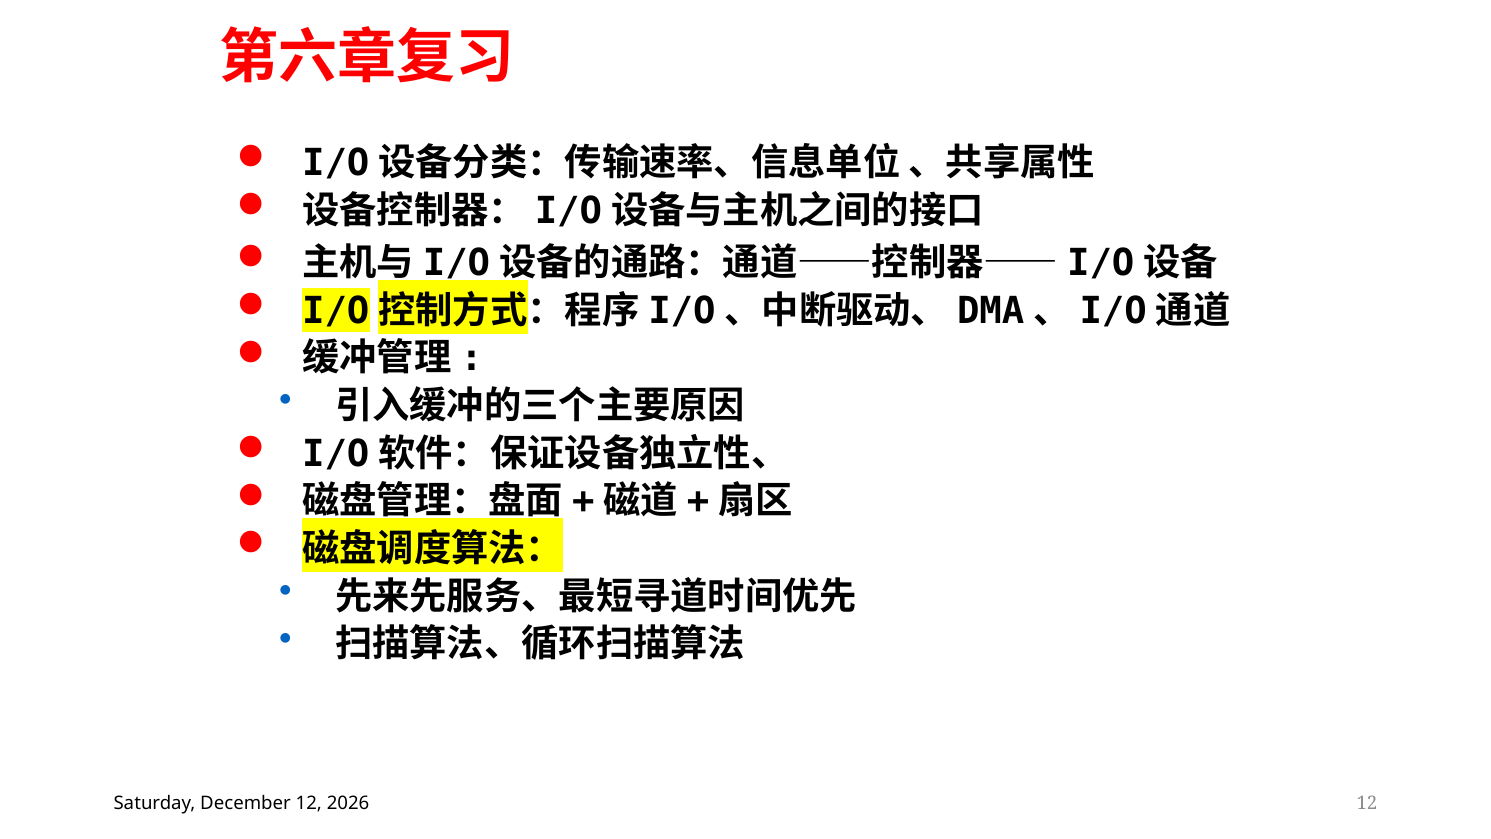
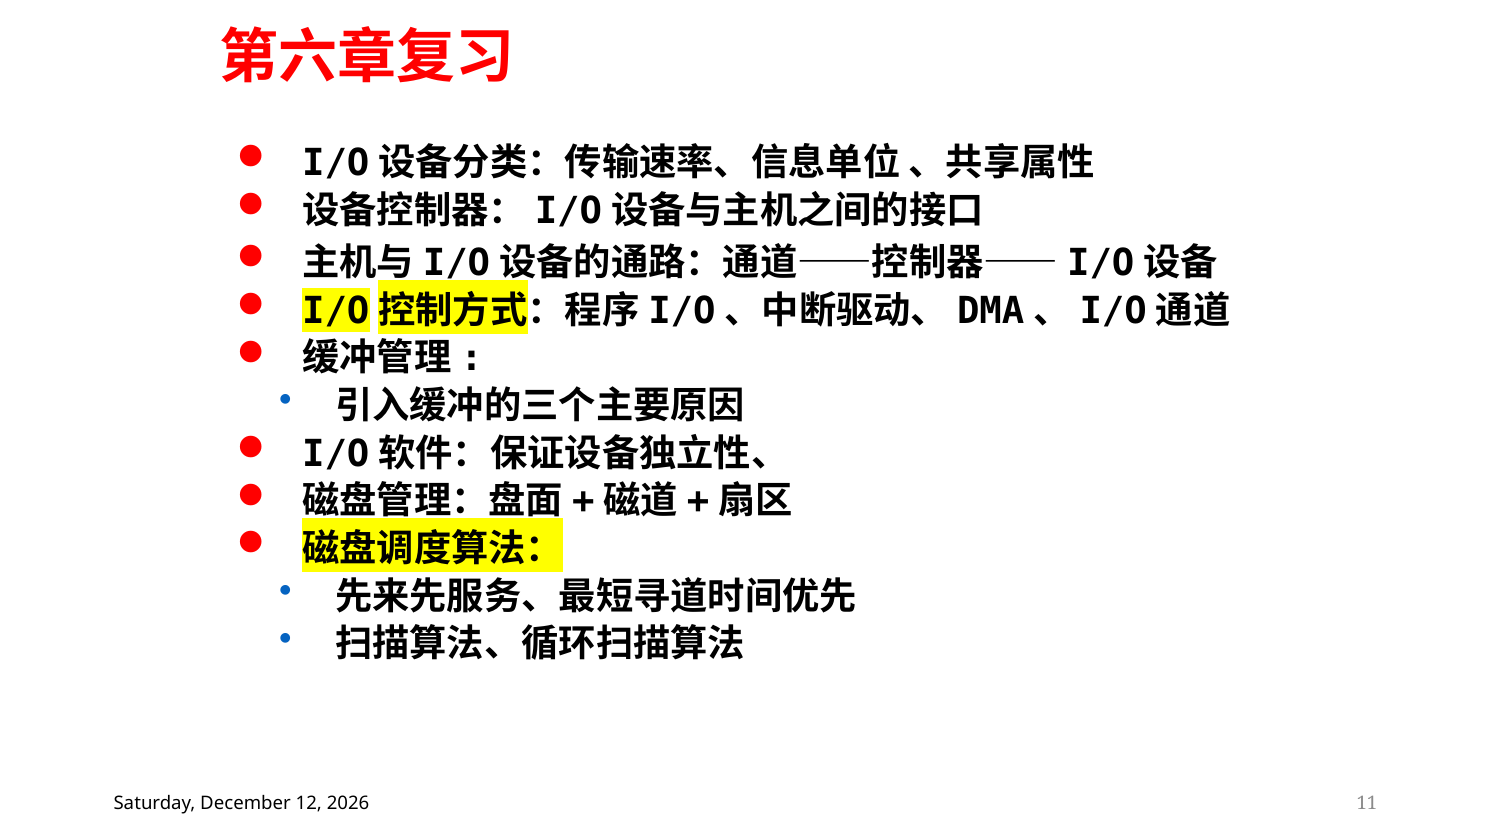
12 at (1367, 803): 12 -> 11
